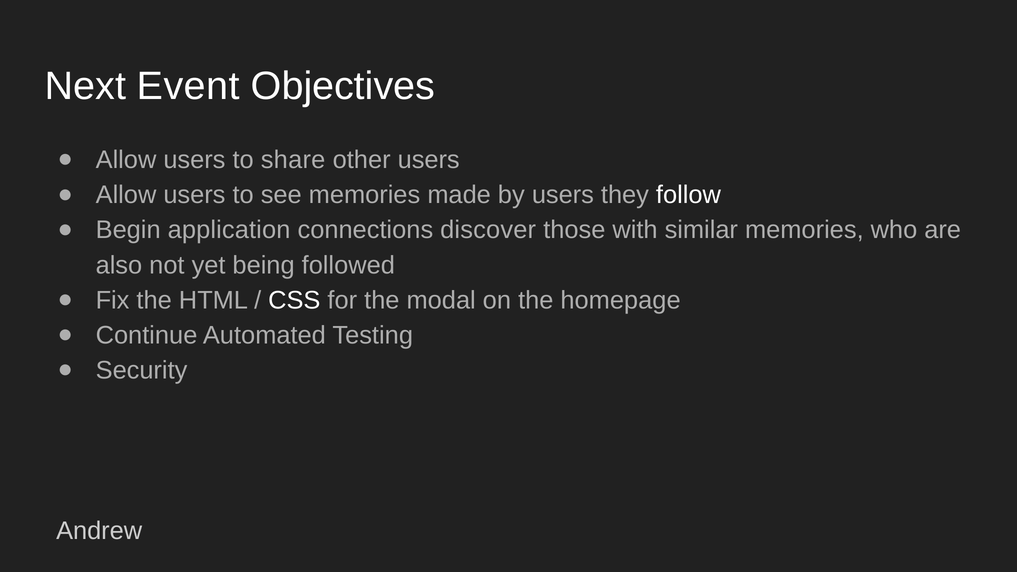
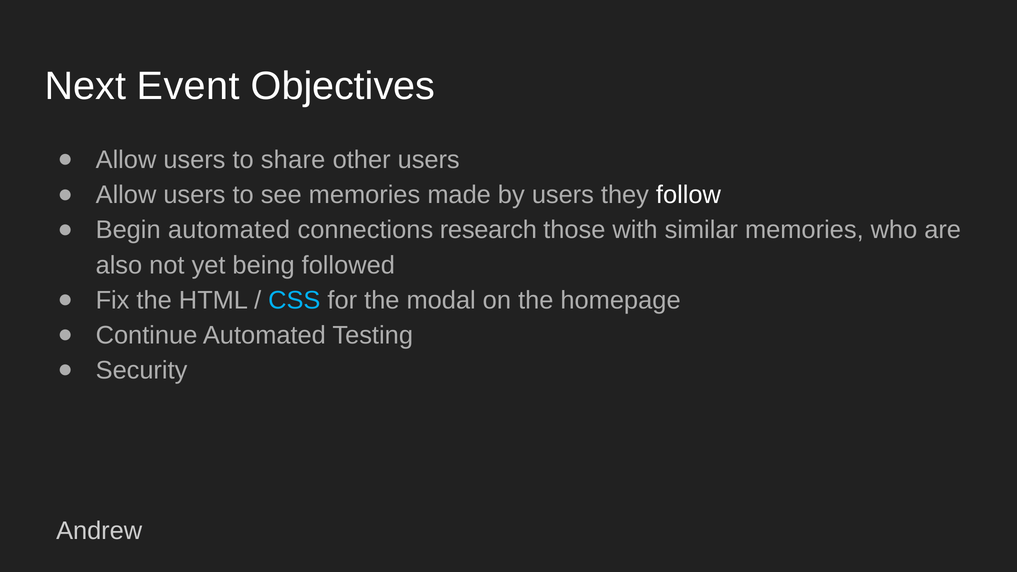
Begin application: application -> automated
discover: discover -> research
CSS colour: white -> light blue
